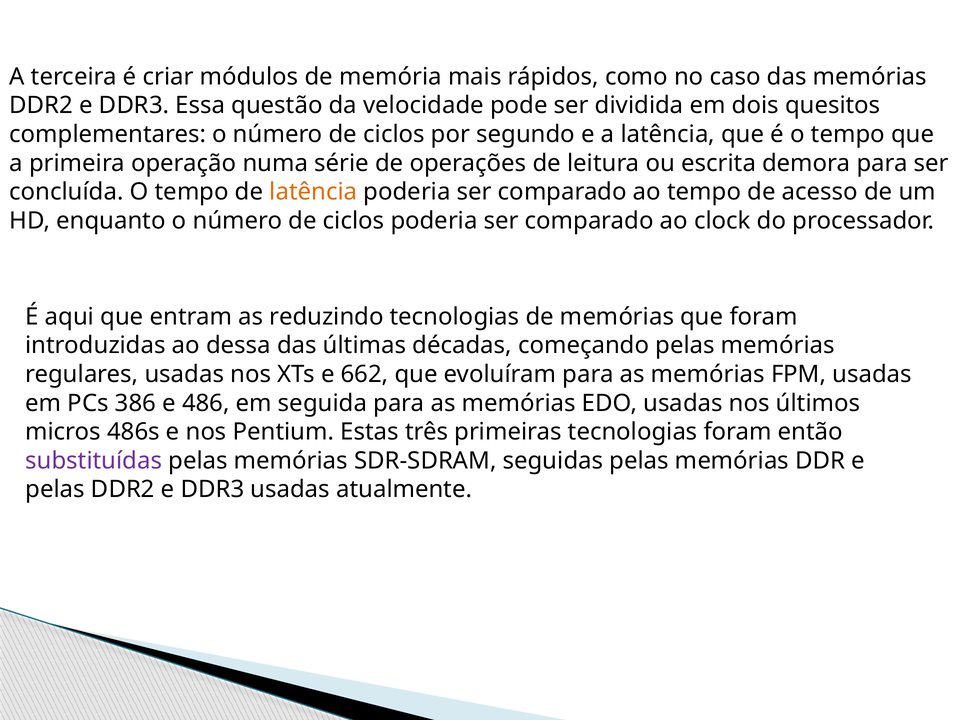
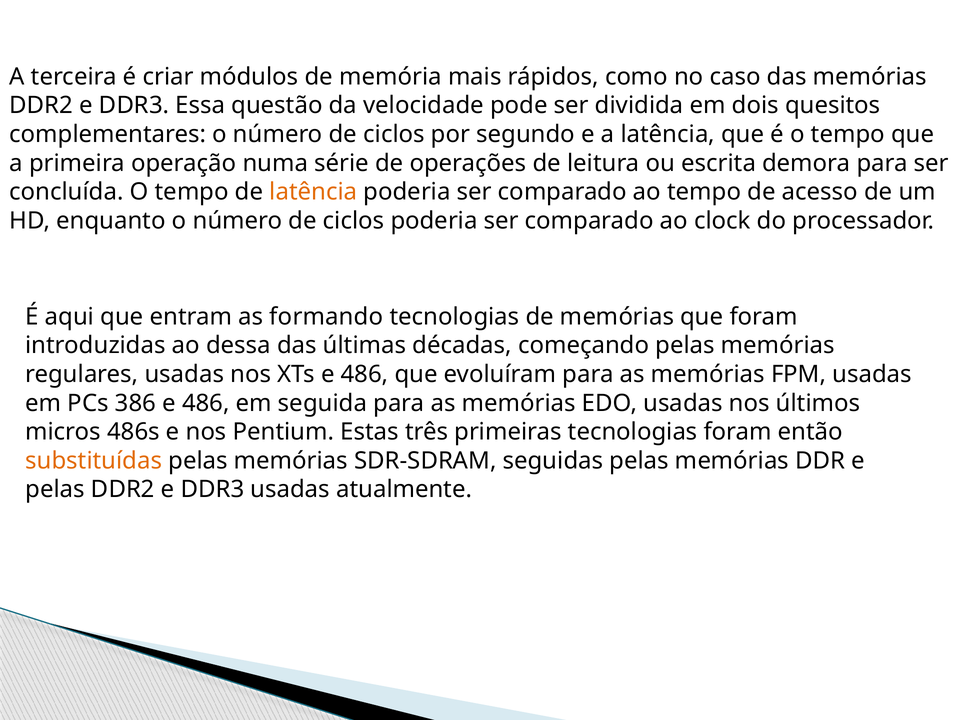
reduzindo: reduzindo -> formando
XTs e 662: 662 -> 486
substituídas colour: purple -> orange
